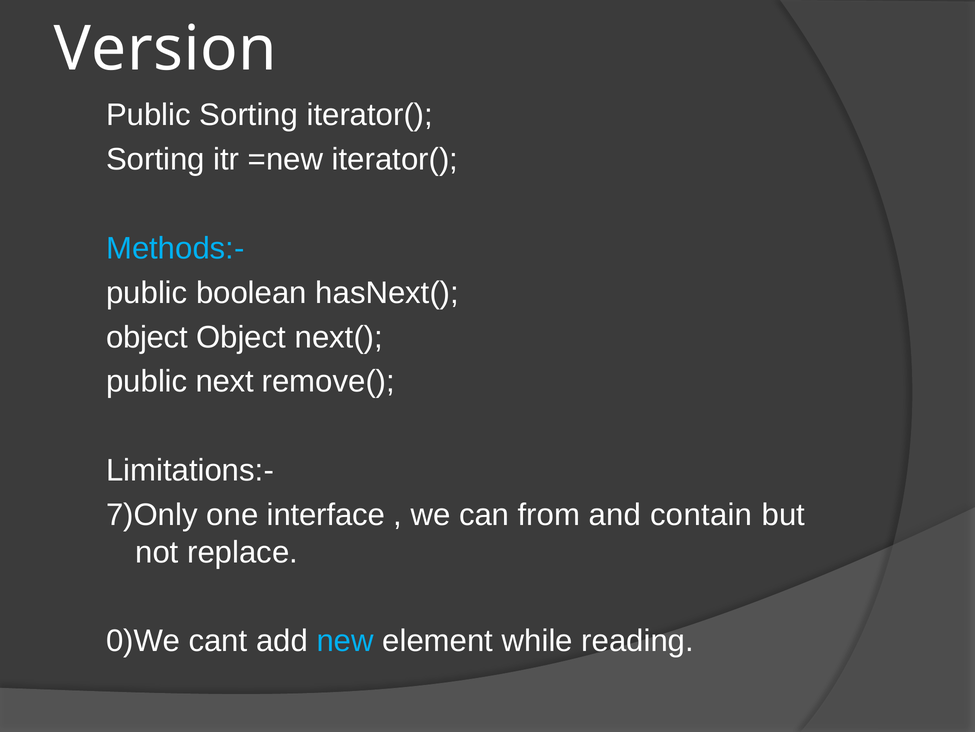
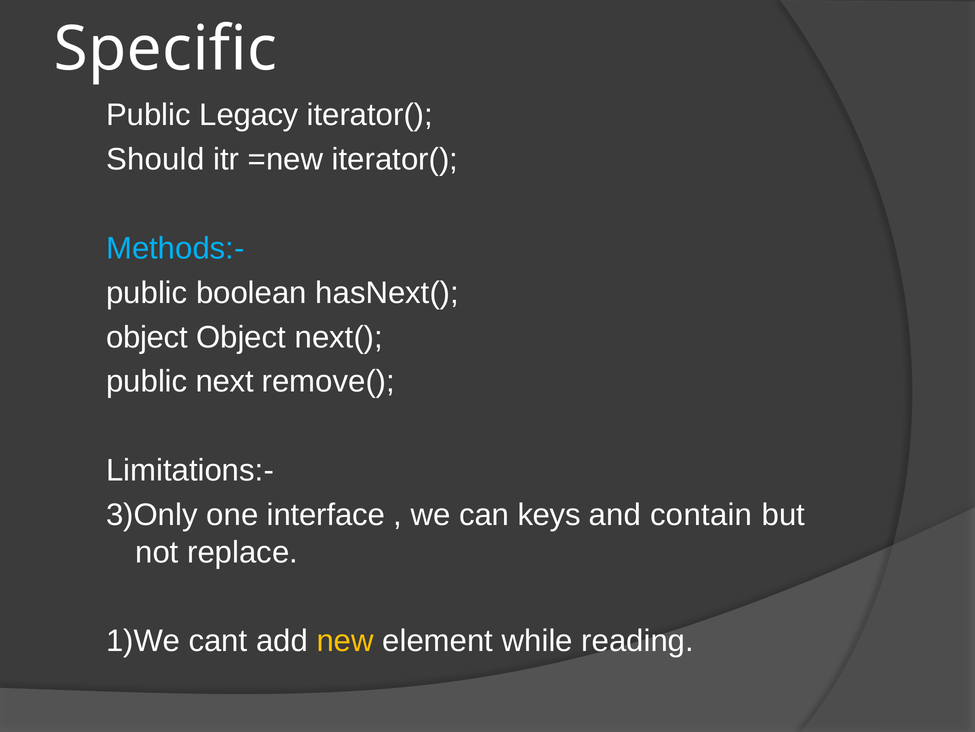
Version: Version -> Specific
Public Sorting: Sorting -> Legacy
Sorting at (155, 159): Sorting -> Should
7)Only: 7)Only -> 3)Only
from: from -> keys
0)We: 0)We -> 1)We
new colour: light blue -> yellow
